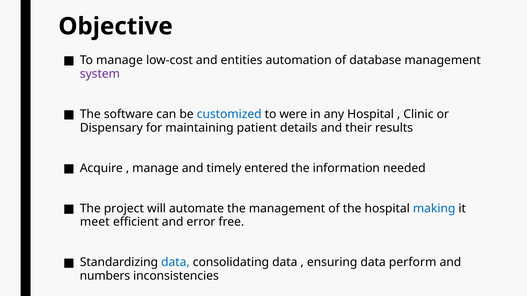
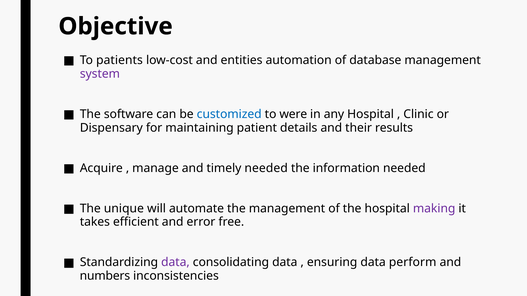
To manage: manage -> patients
timely entered: entered -> needed
project: project -> unique
making colour: blue -> purple
meet: meet -> takes
data at (175, 263) colour: blue -> purple
